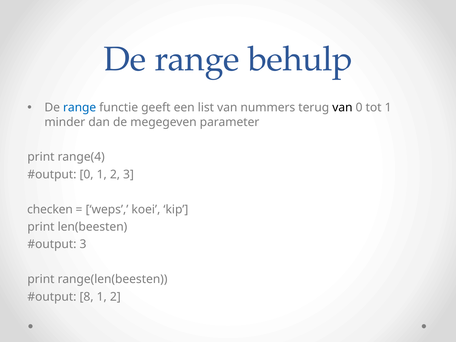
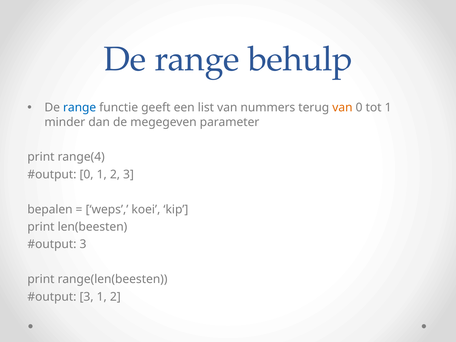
van at (342, 108) colour: black -> orange
checken: checken -> bepalen
8 at (87, 297): 8 -> 3
